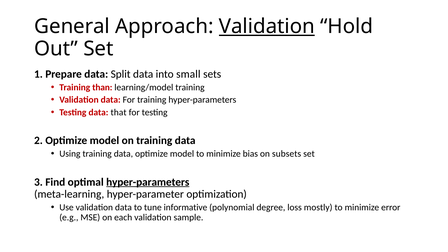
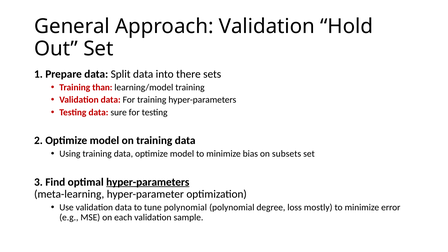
Validation at (267, 27) underline: present -> none
small: small -> there
that: that -> sure
tune informative: informative -> polynomial
